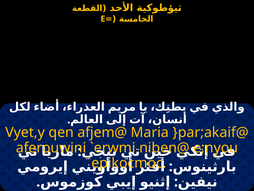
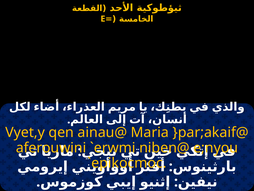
afjem@: afjem@ -> ainau@
